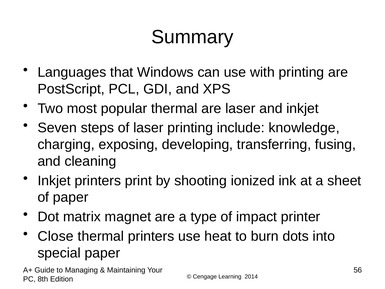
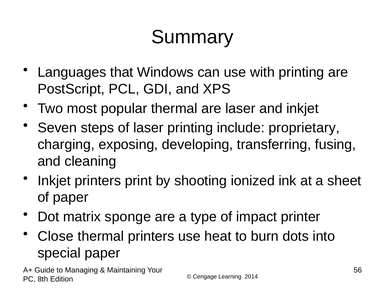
knowledge: knowledge -> proprietary
magnet: magnet -> sponge
